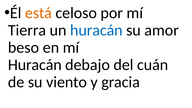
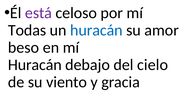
está colour: orange -> purple
Tierra: Tierra -> Todas
cuán: cuán -> cielo
